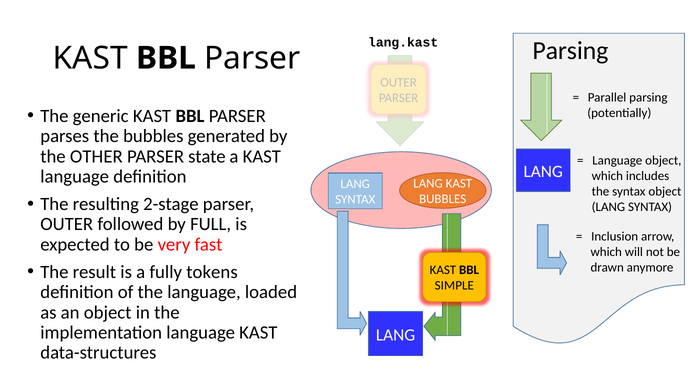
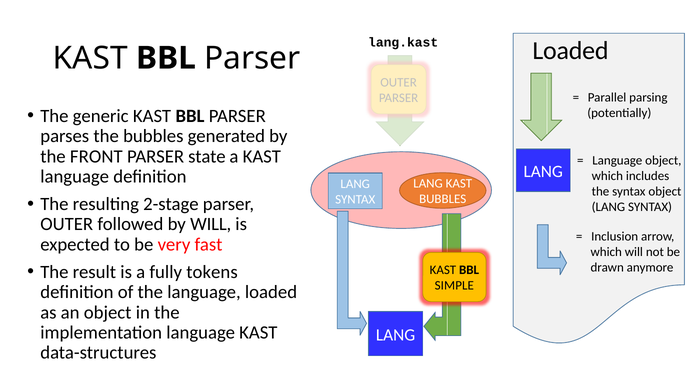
Parsing at (570, 51): Parsing -> Loaded
OTHER: OTHER -> FRONT
by FULL: FULL -> WILL
